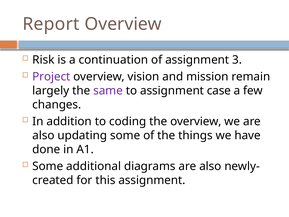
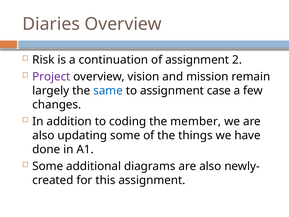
Report: Report -> Diaries
3: 3 -> 2
same colour: purple -> blue
the overview: overview -> member
